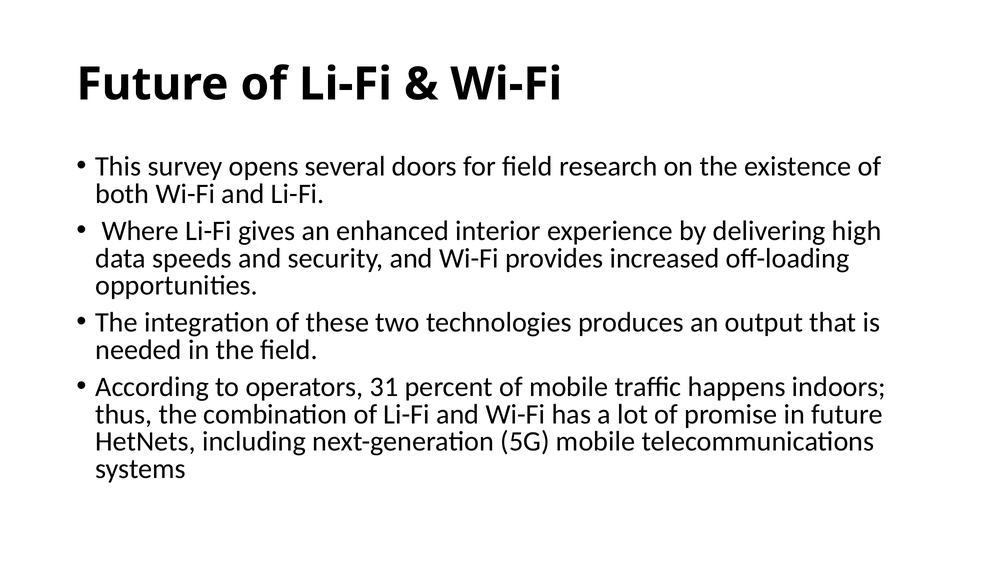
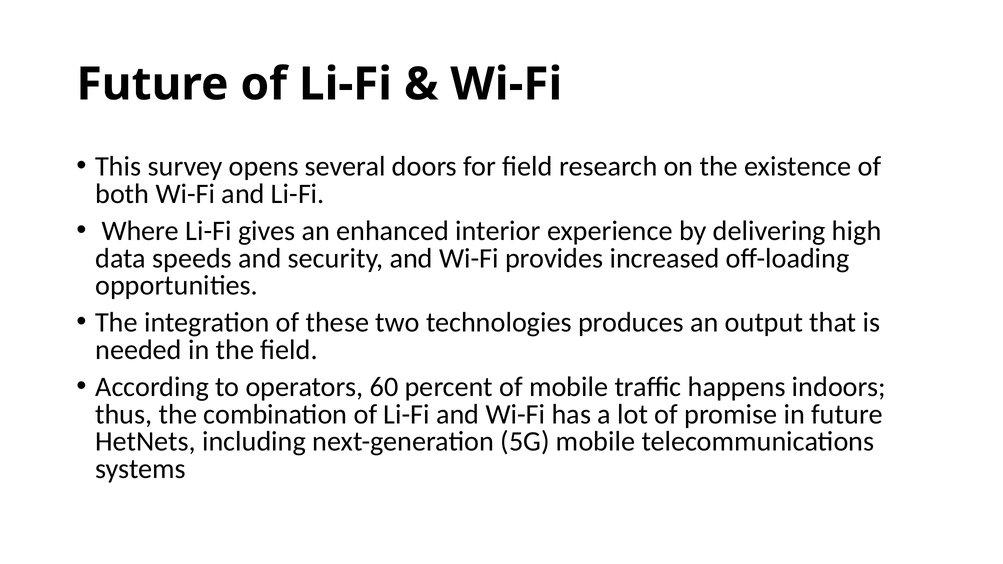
31: 31 -> 60
